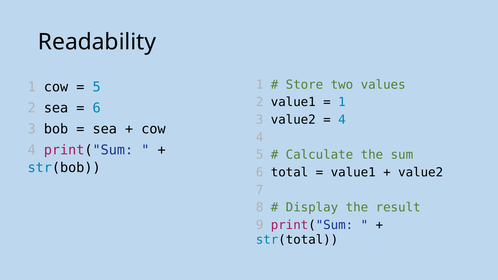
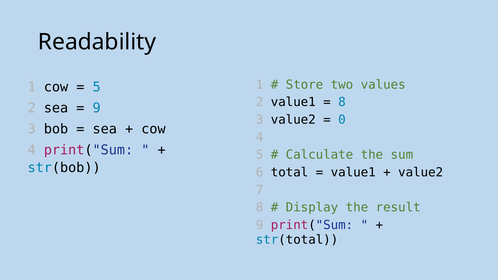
1 at (342, 102): 1 -> 8
6 at (97, 108): 6 -> 9
4 at (342, 120): 4 -> 0
